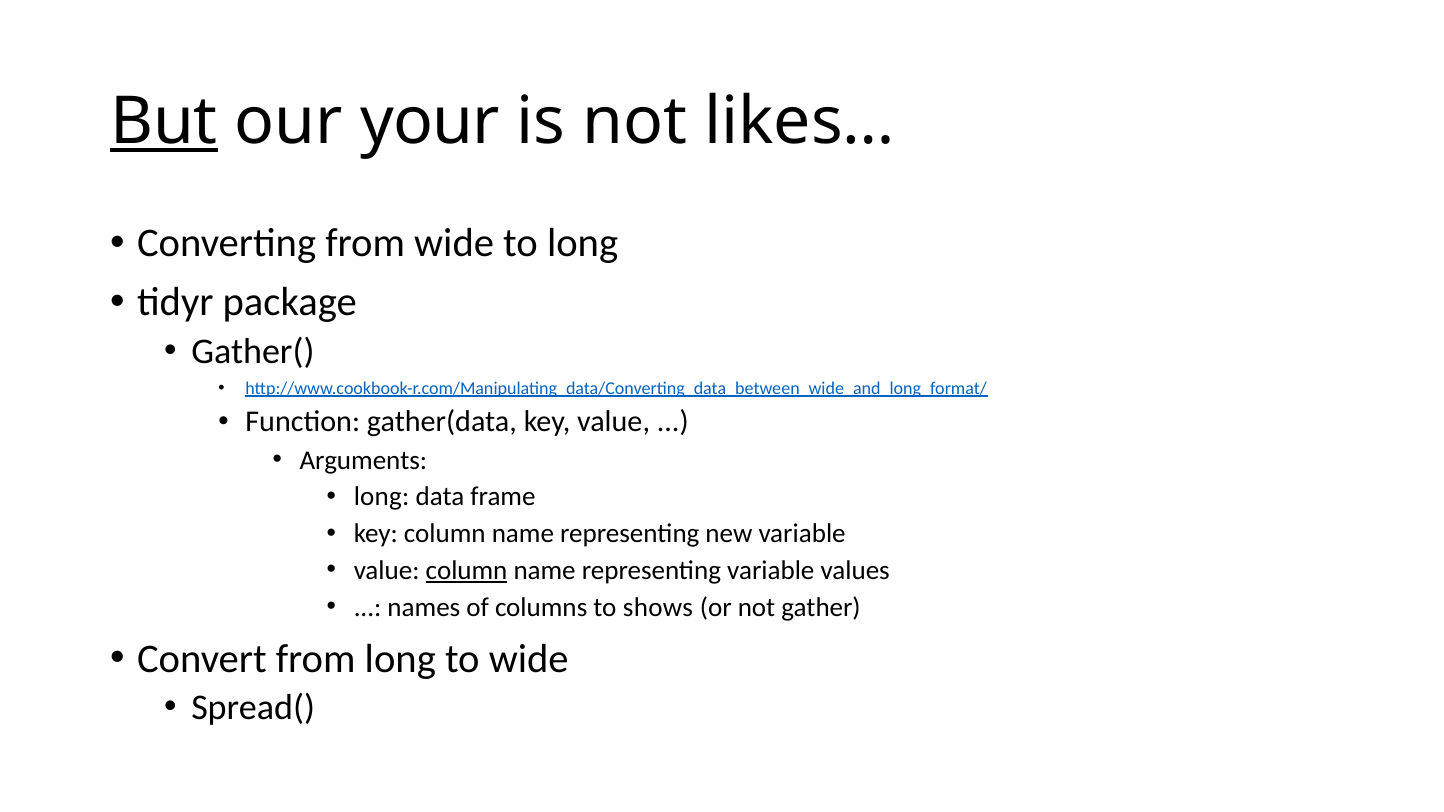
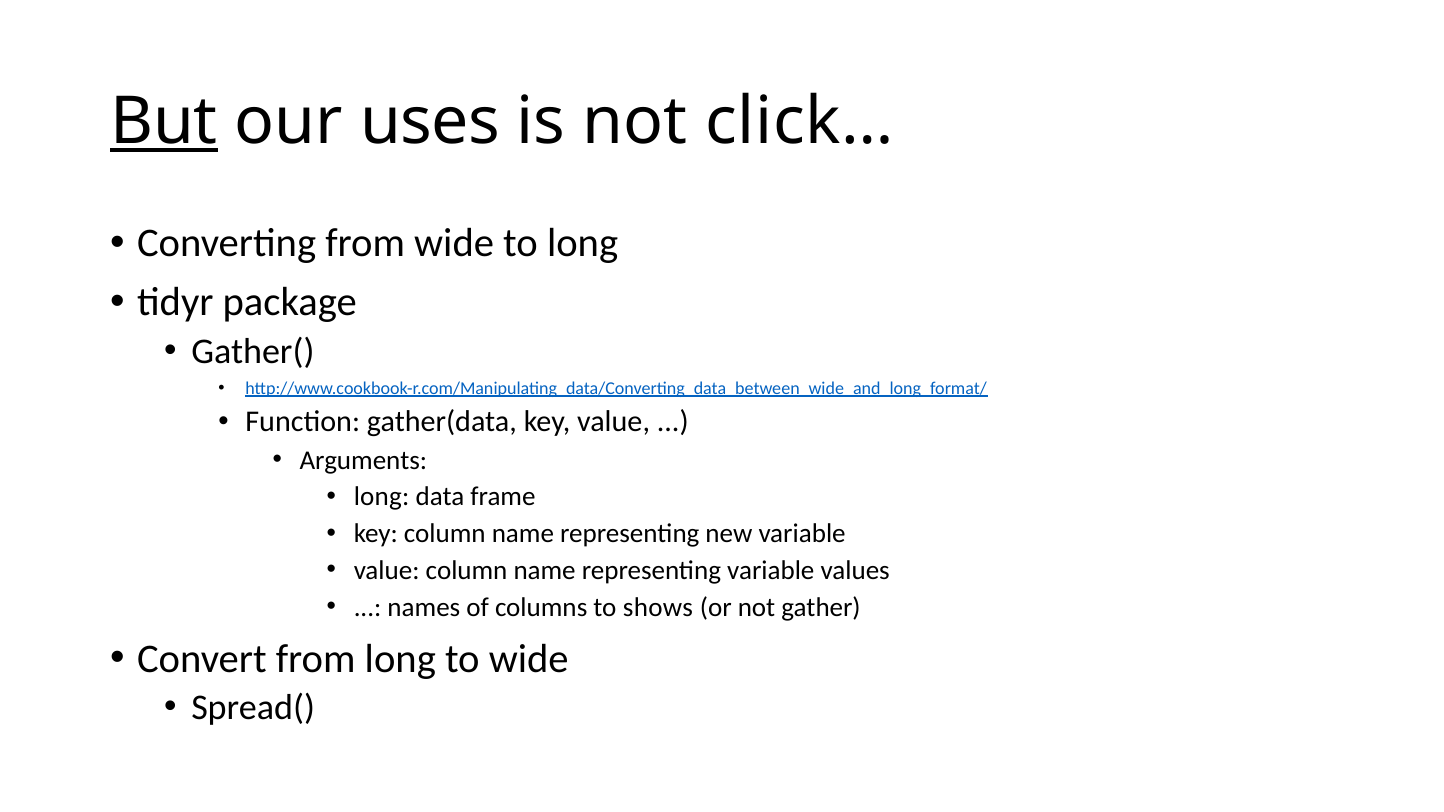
your: your -> uses
likes…: likes… -> click…
column at (467, 571) underline: present -> none
